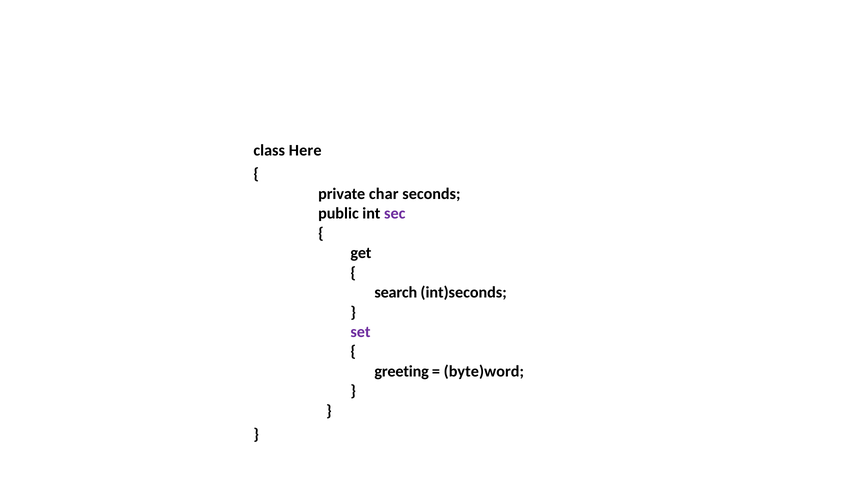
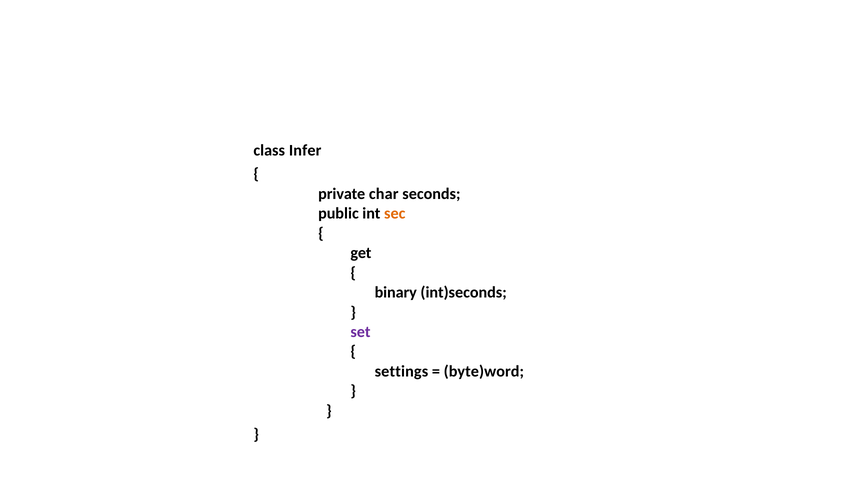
Here: Here -> Infer
sec colour: purple -> orange
search: search -> binary
greeting: greeting -> settings
